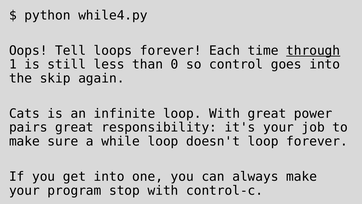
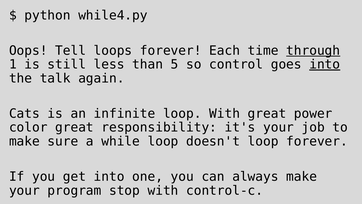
0: 0 -> 5
into at (325, 64) underline: none -> present
skip: skip -> talk
pairs: pairs -> color
